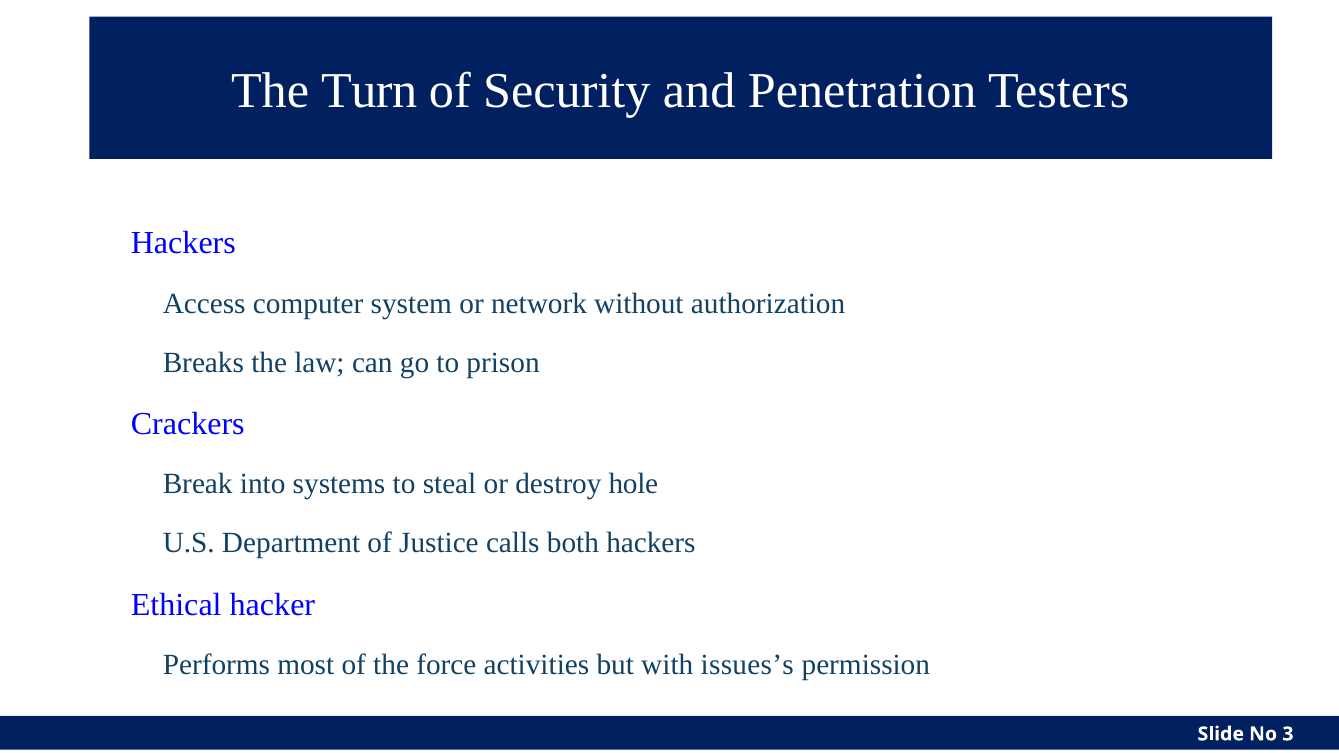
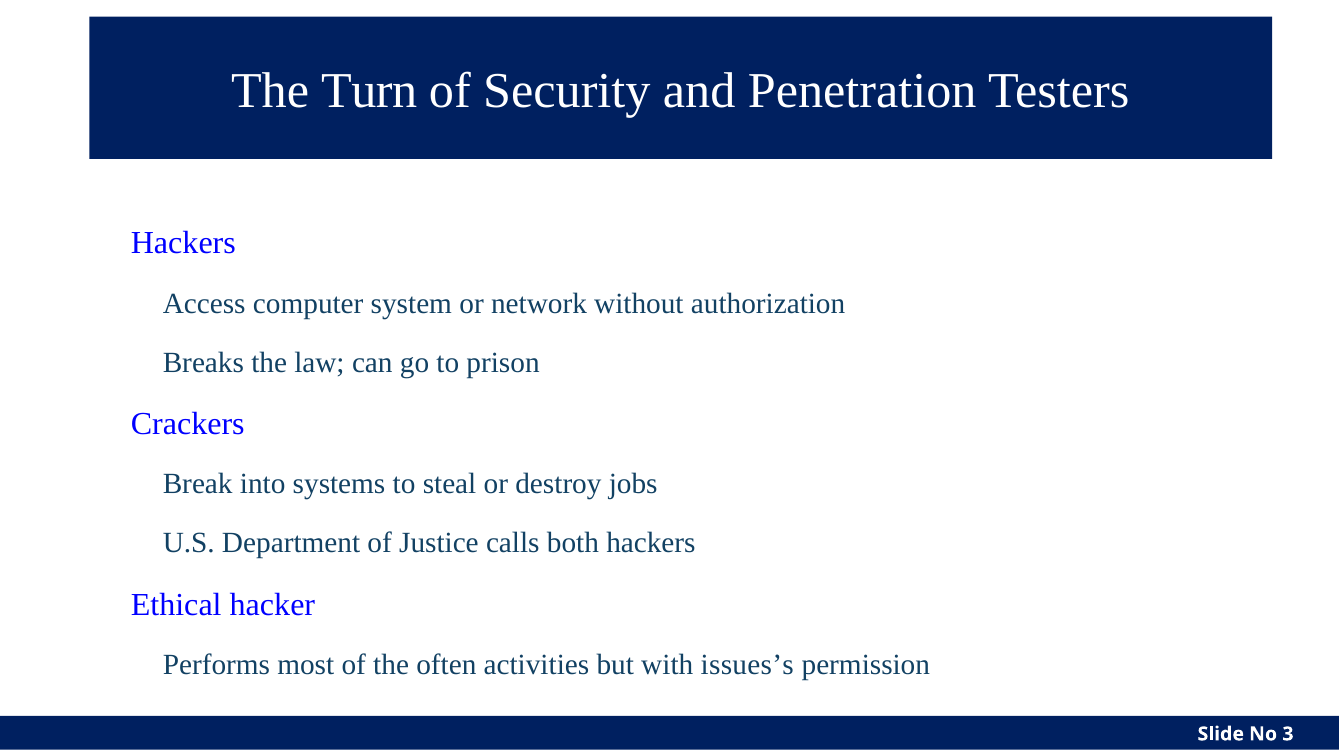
hole: hole -> jobs
force: force -> often
